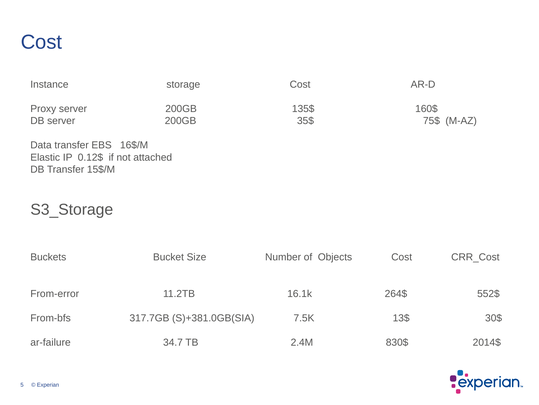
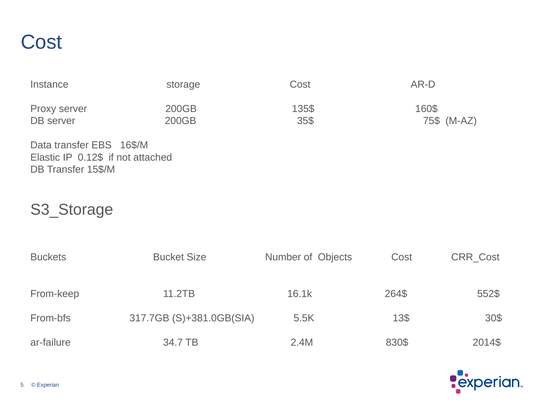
From-error: From-error -> From-keep
7.5K: 7.5K -> 5.5K
